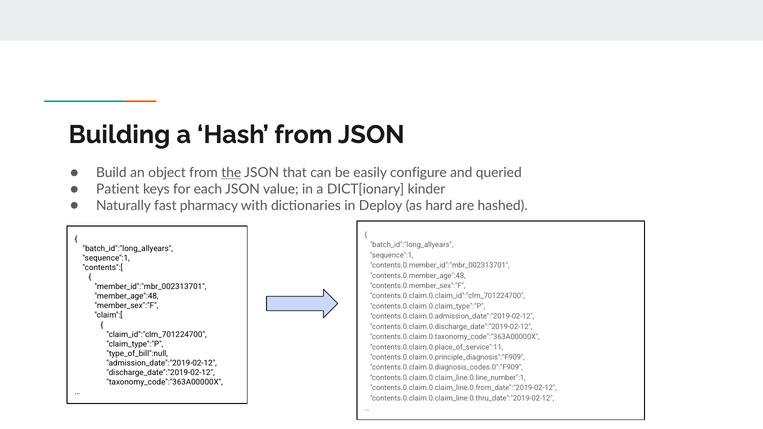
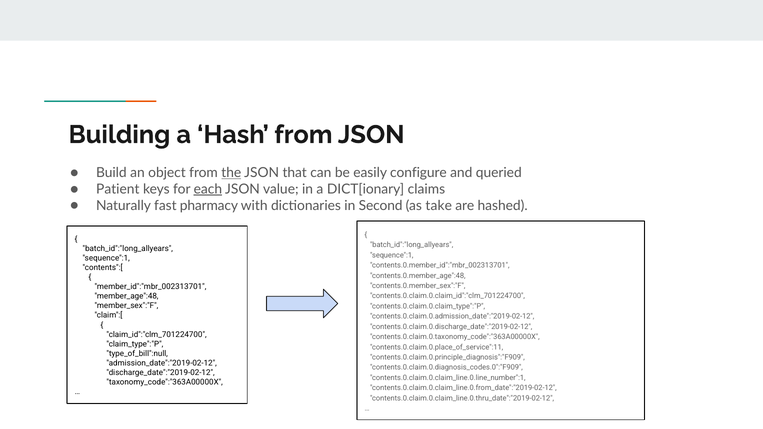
each underline: none -> present
kinder: kinder -> claims
Deploy: Deploy -> Second
hard: hard -> take
